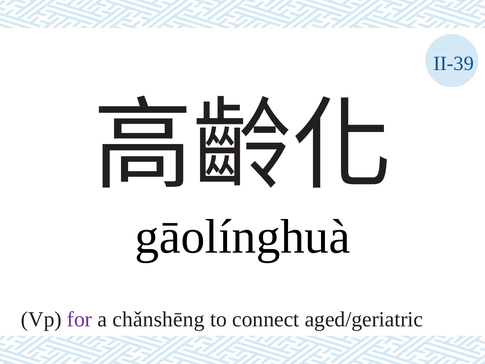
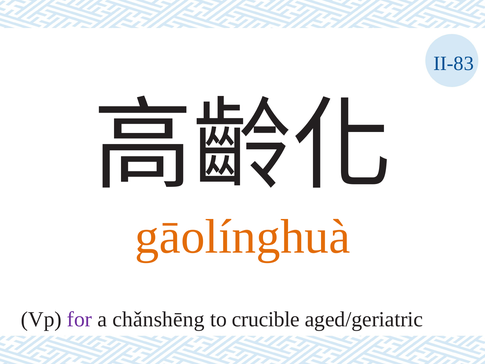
II-39: II-39 -> II-83
gāolínghuà colour: black -> orange
connect: connect -> crucible
